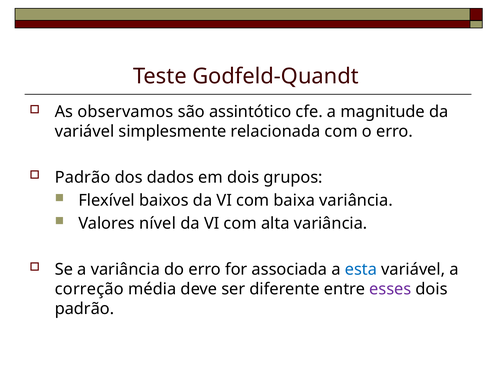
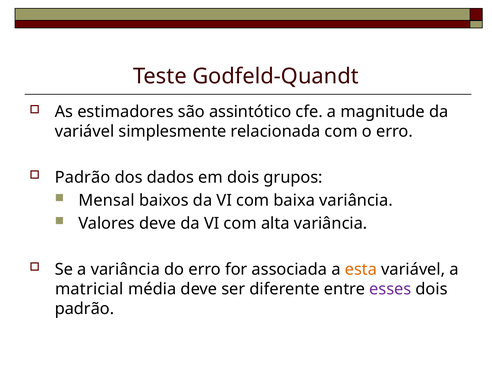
observamos: observamos -> estimadores
Flexível: Flexível -> Mensal
Valores nível: nível -> deve
esta colour: blue -> orange
correção: correção -> matricial
